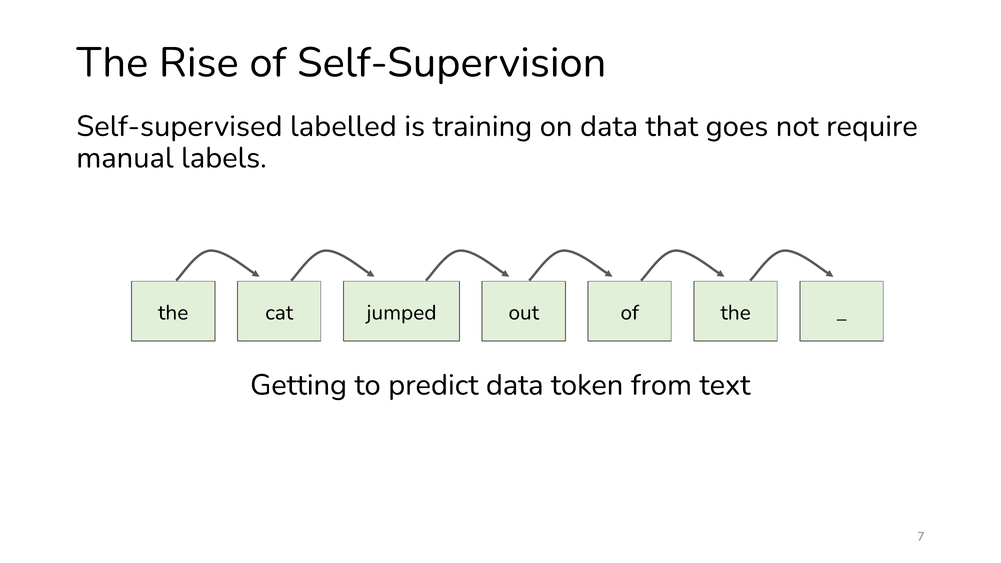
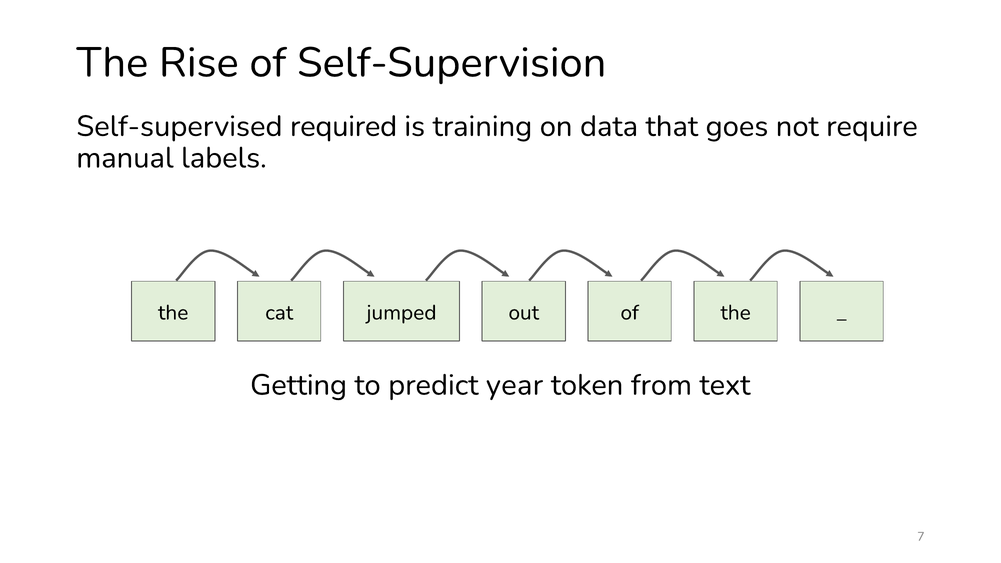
labelled: labelled -> required
predict data: data -> year
